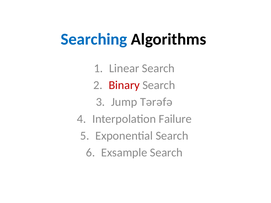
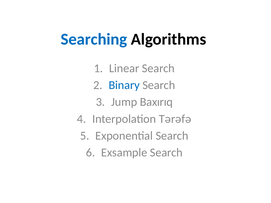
Binary colour: red -> blue
Tərəfə: Tərəfə -> Baxırıq
Failure: Failure -> Tərəfə
